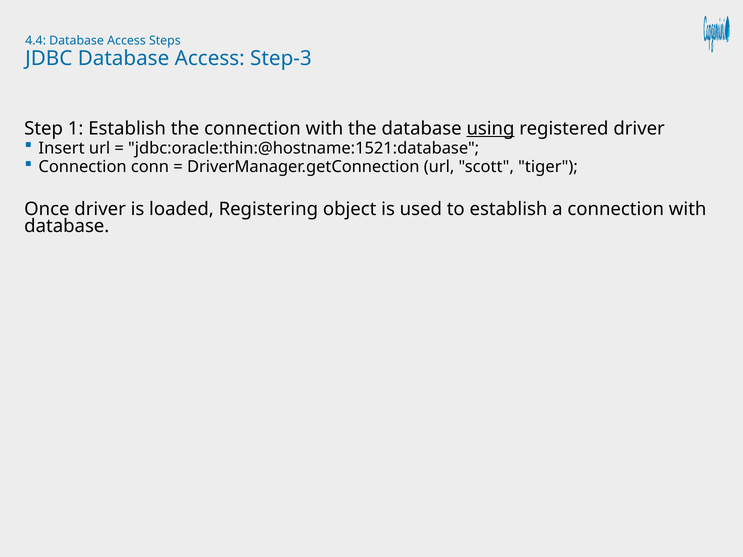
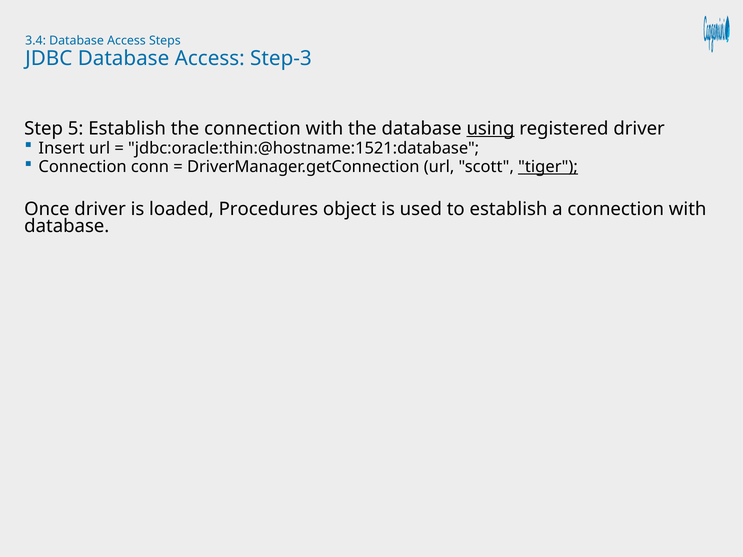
4.4: 4.4 -> 3.4
1: 1 -> 5
tiger underline: none -> present
Registering: Registering -> Procedures
